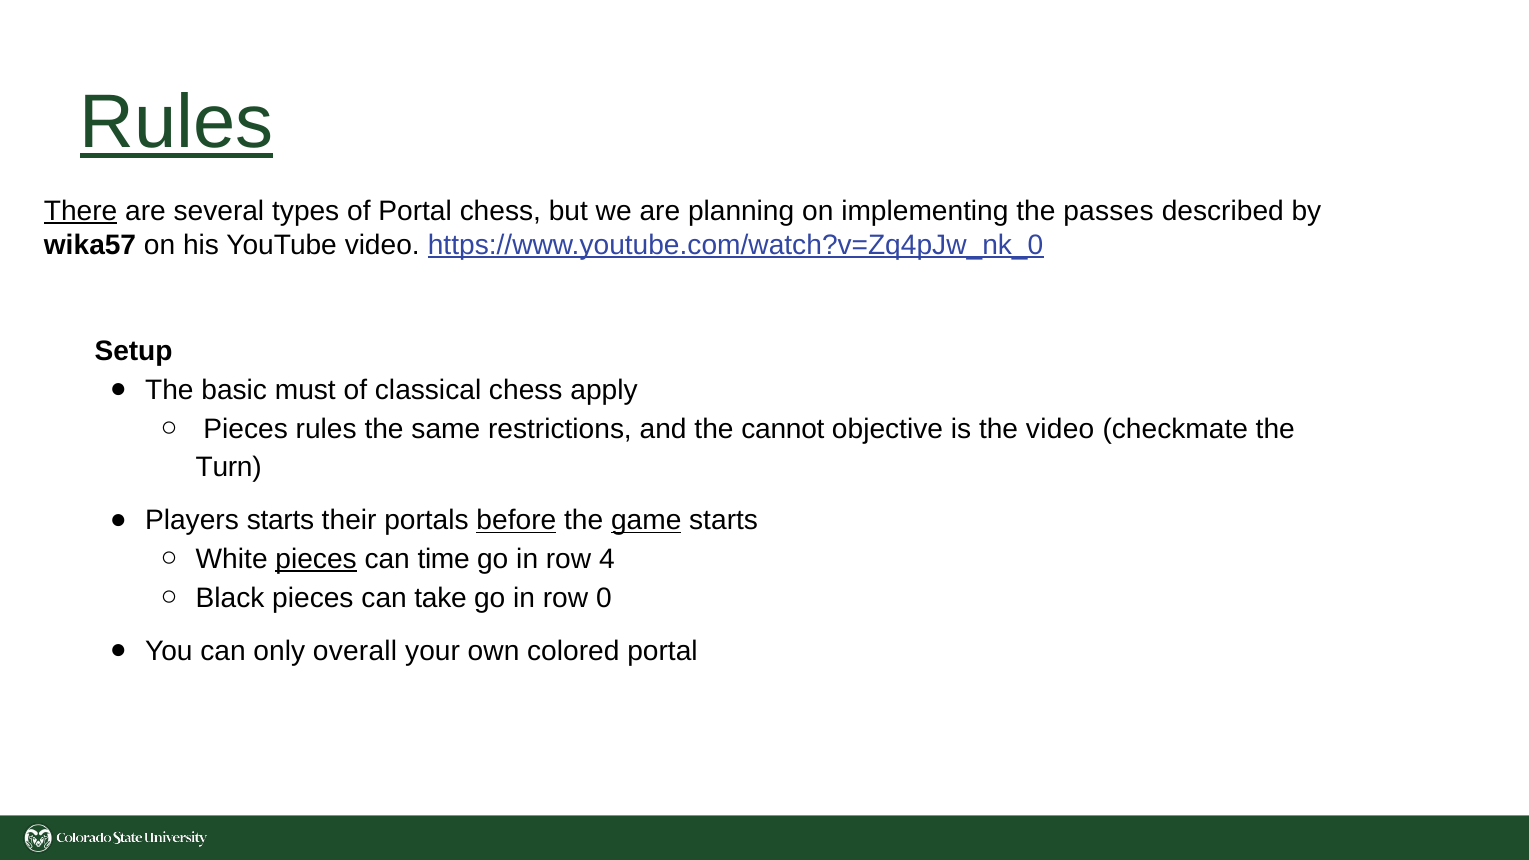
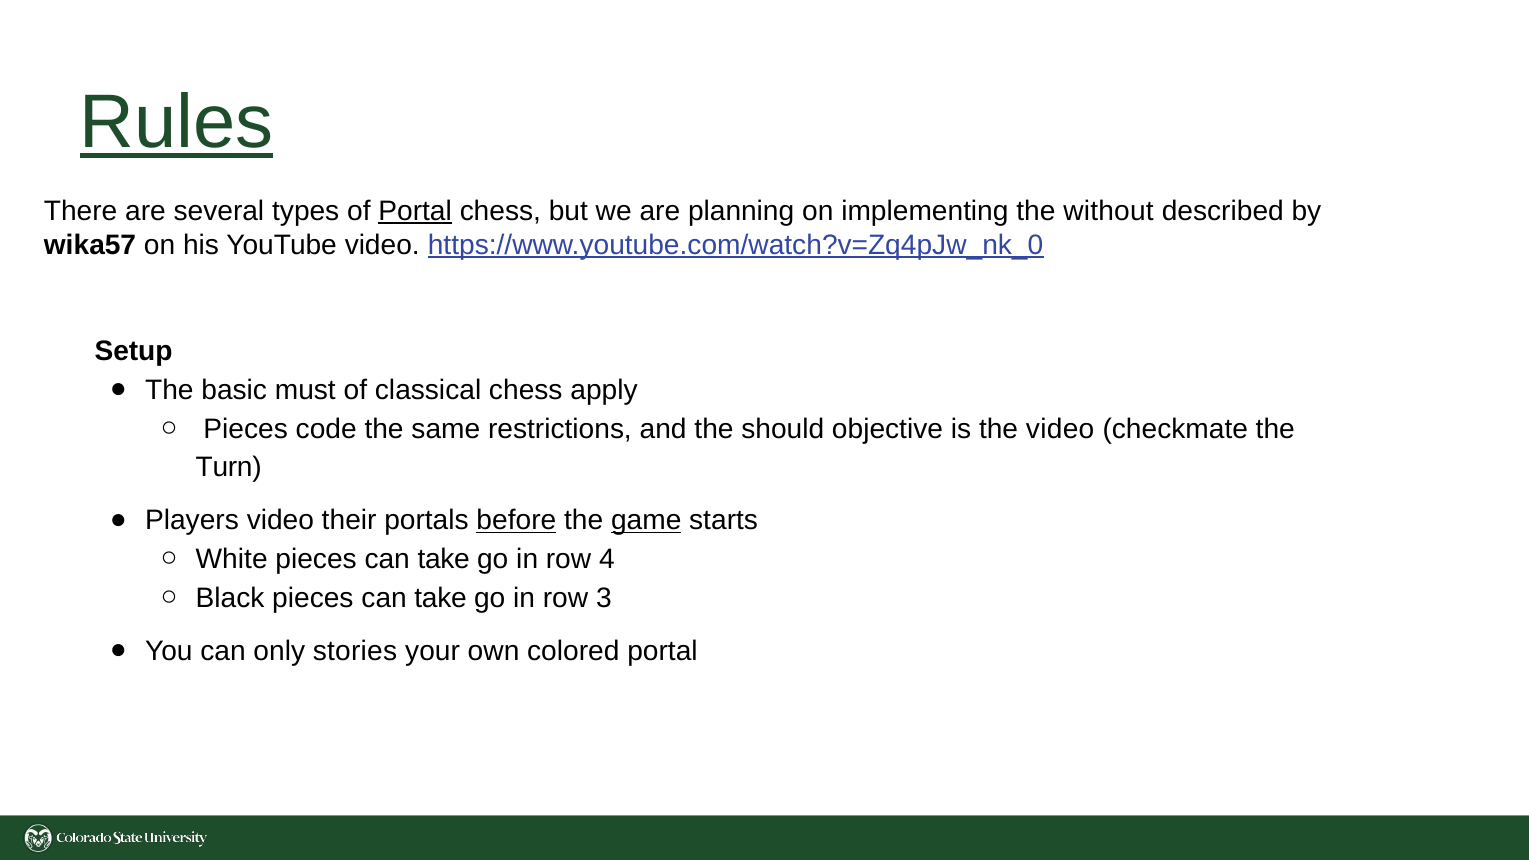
There underline: present -> none
Portal at (415, 211) underline: none -> present
passes: passes -> without
Pieces rules: rules -> code
cannot: cannot -> should
Players starts: starts -> video
pieces at (316, 559) underline: present -> none
time at (444, 559): time -> take
0: 0 -> 3
overall: overall -> stories
